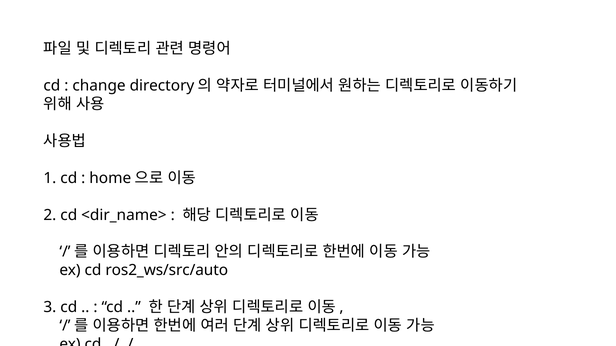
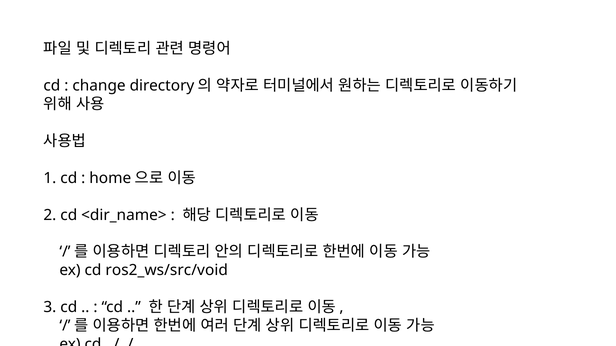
ros2_ws/src/auto: ros2_ws/src/auto -> ros2_ws/src/void
